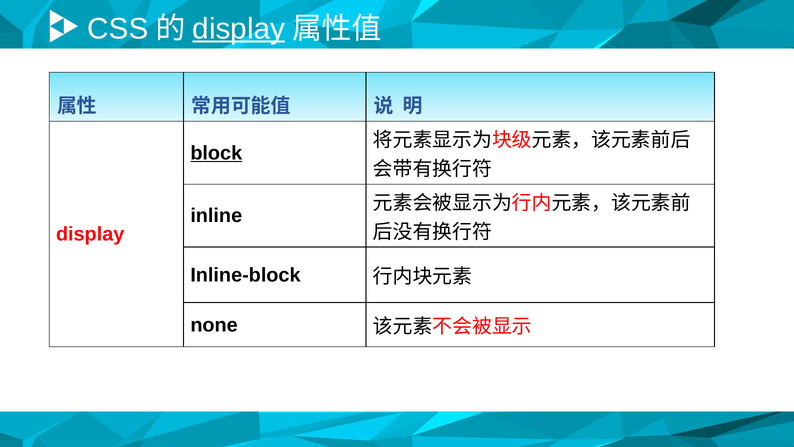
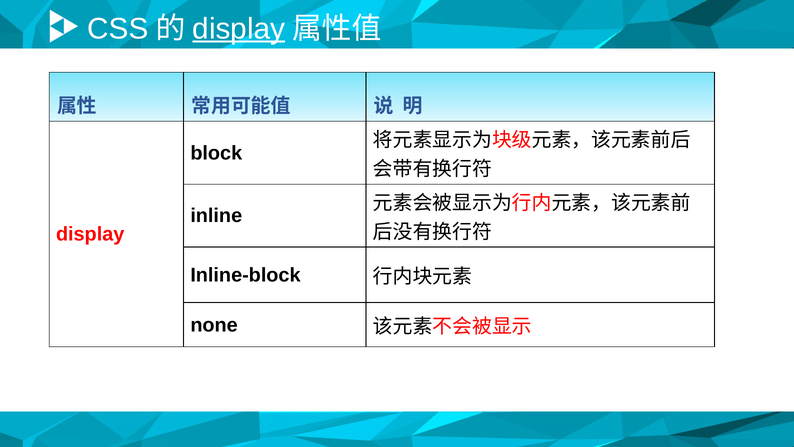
block underline: present -> none
